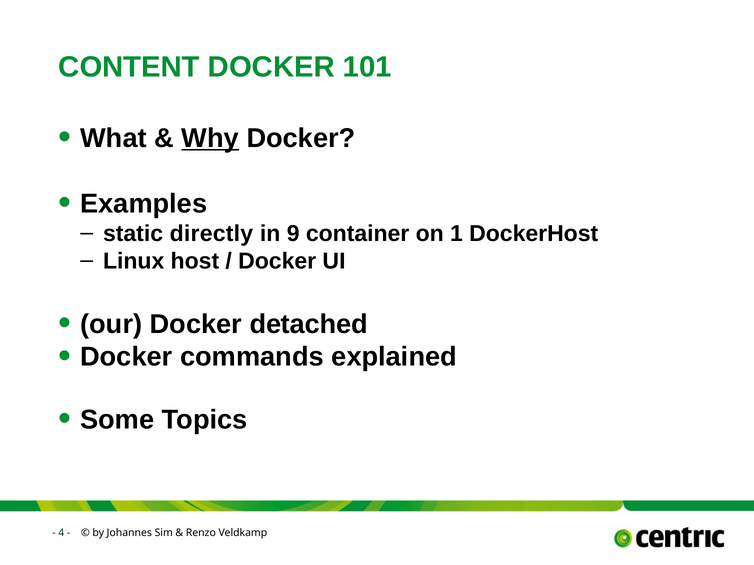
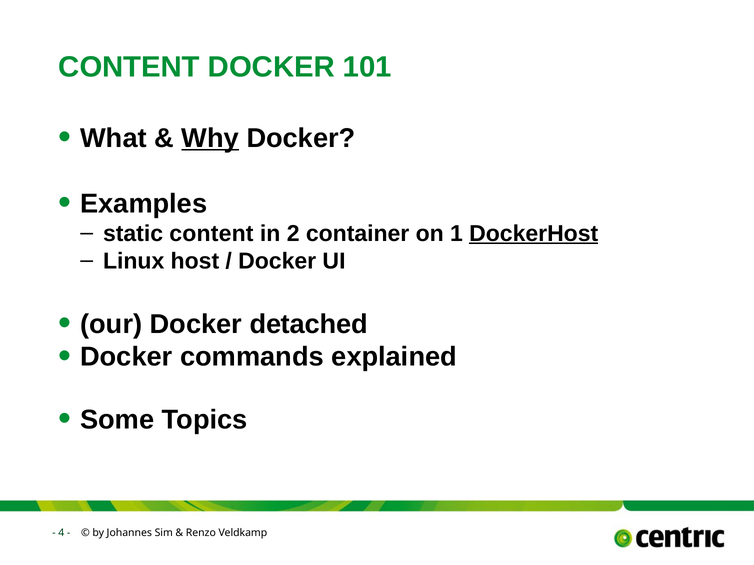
static directly: directly -> content
9: 9 -> 2
DockerHost underline: none -> present
